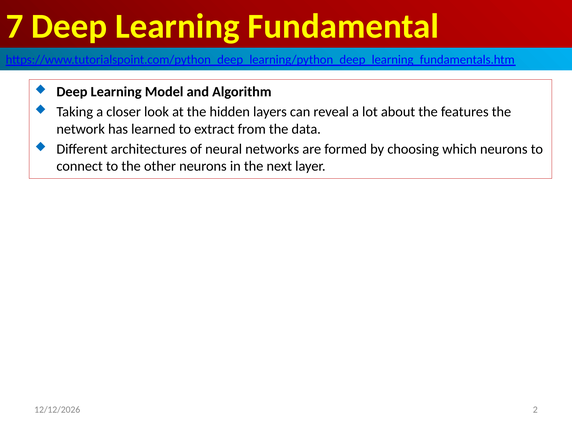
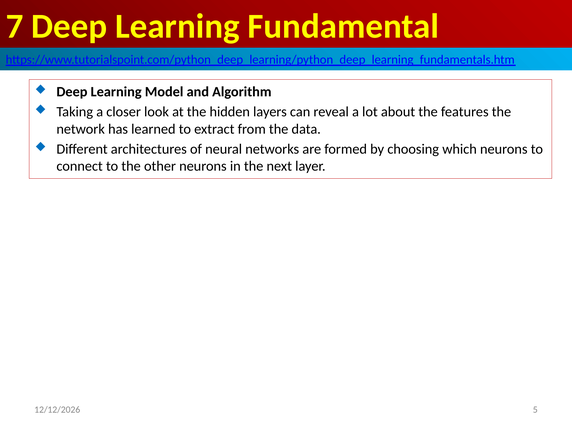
2: 2 -> 5
